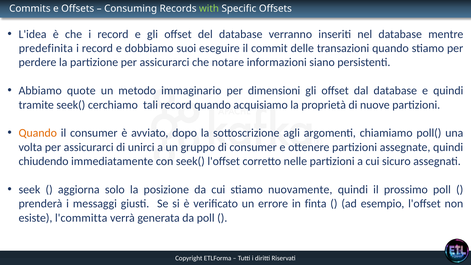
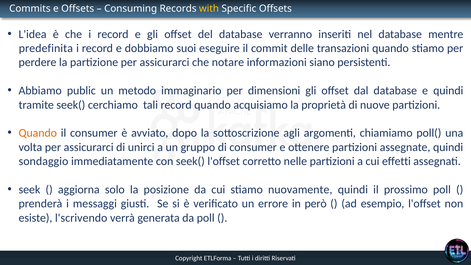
with colour: light green -> yellow
quote: quote -> public
chiudendo: chiudendo -> sondaggio
sicuro: sicuro -> effetti
finta: finta -> però
l'committa: l'committa -> l'scrivendo
